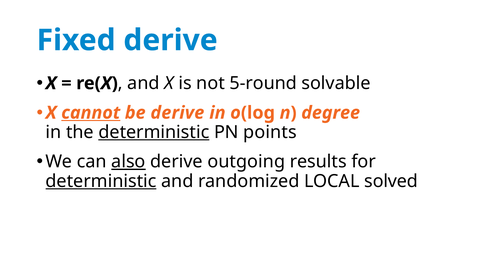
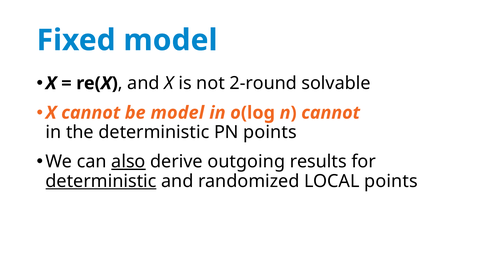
Fixed derive: derive -> model
5-round: 5-round -> 2-round
cannot at (91, 113) underline: present -> none
be derive: derive -> model
n degree: degree -> cannot
deterministic at (154, 132) underline: present -> none
LOCAL solved: solved -> points
